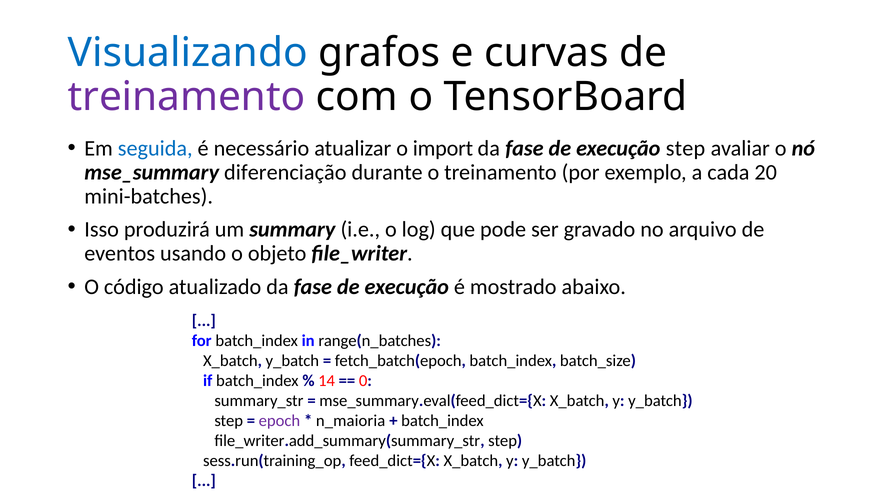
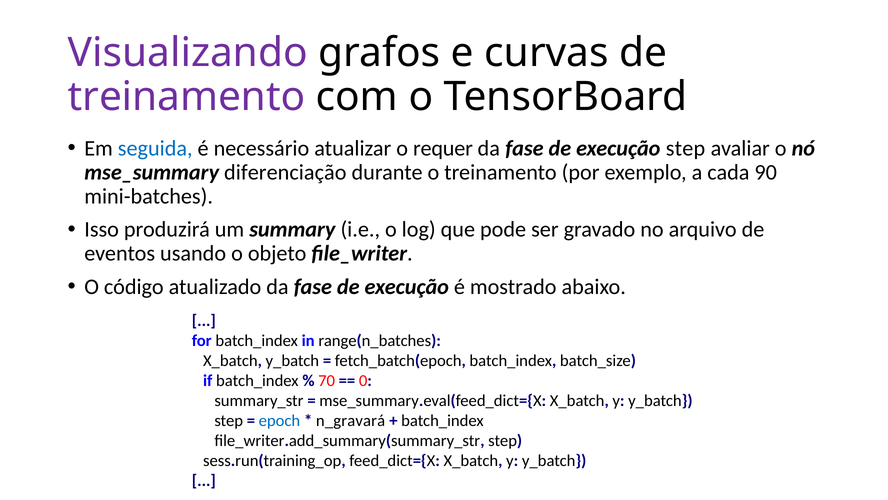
Visualizando colour: blue -> purple
import: import -> requer
20: 20 -> 90
14: 14 -> 70
epoch colour: purple -> blue
n_maioria: n_maioria -> n_gravará
